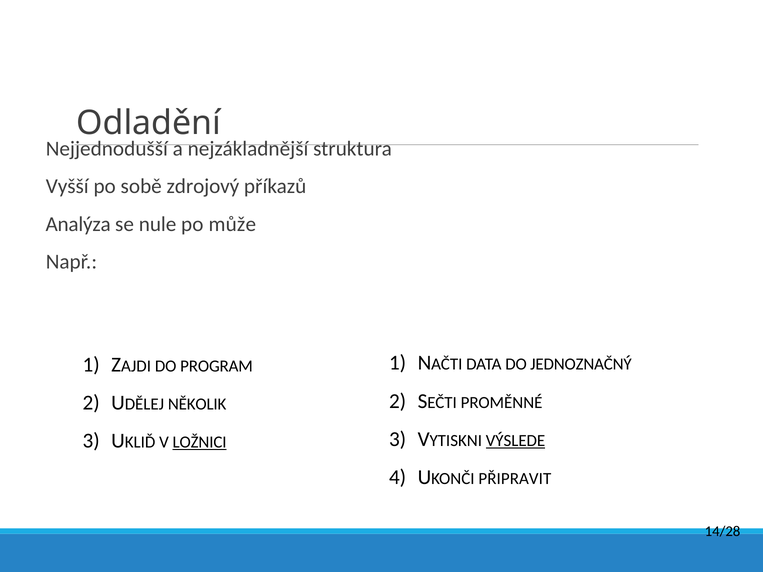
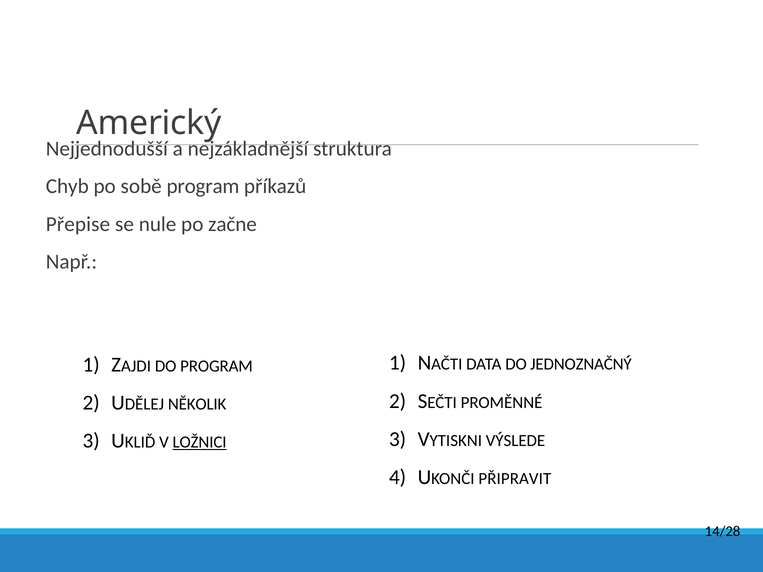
Odladění: Odladění -> Americký
Vyšší: Vyšší -> Chyb
sobě zdrojový: zdrojový -> program
Analýza: Analýza -> Přepise
může: může -> začne
VÝSLEDE underline: present -> none
